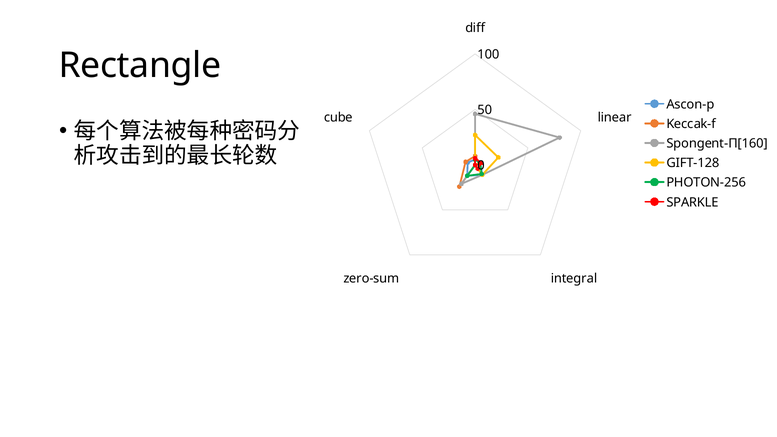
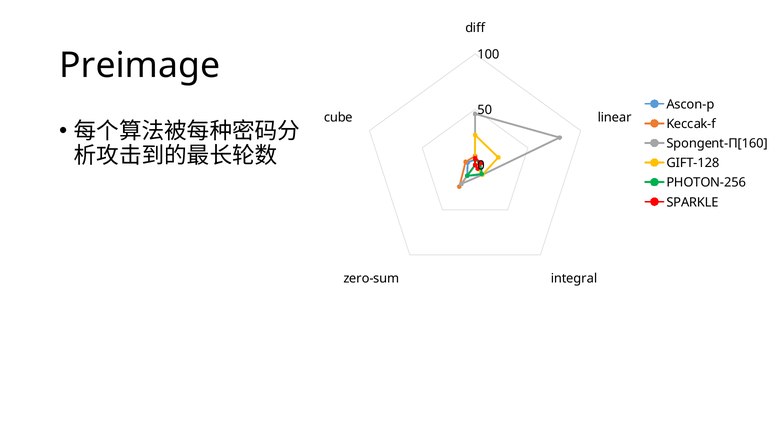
Rectangle: Rectangle -> Preimage
